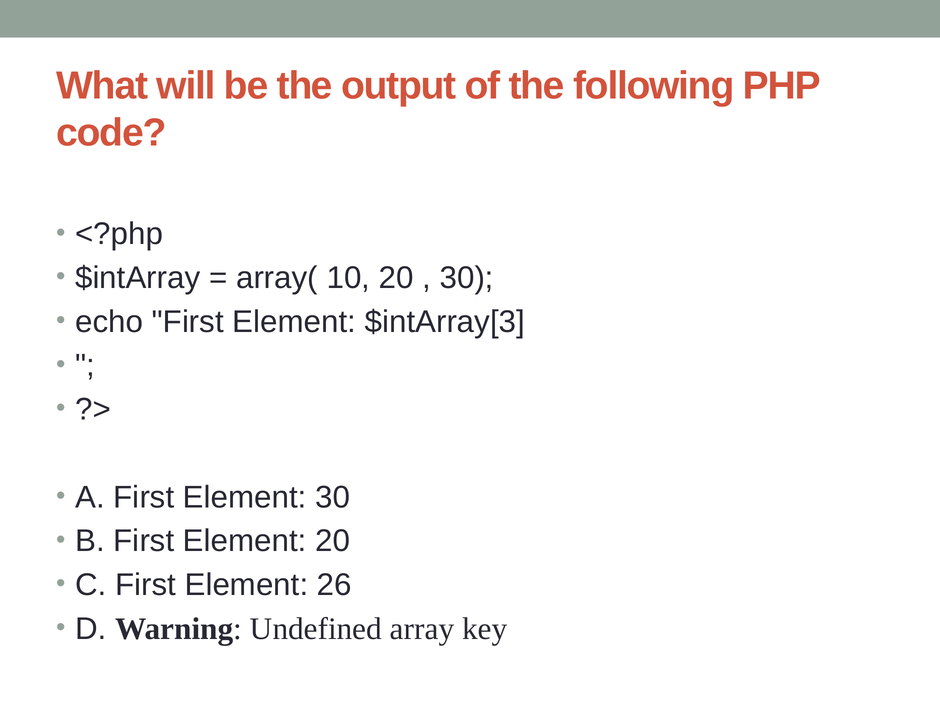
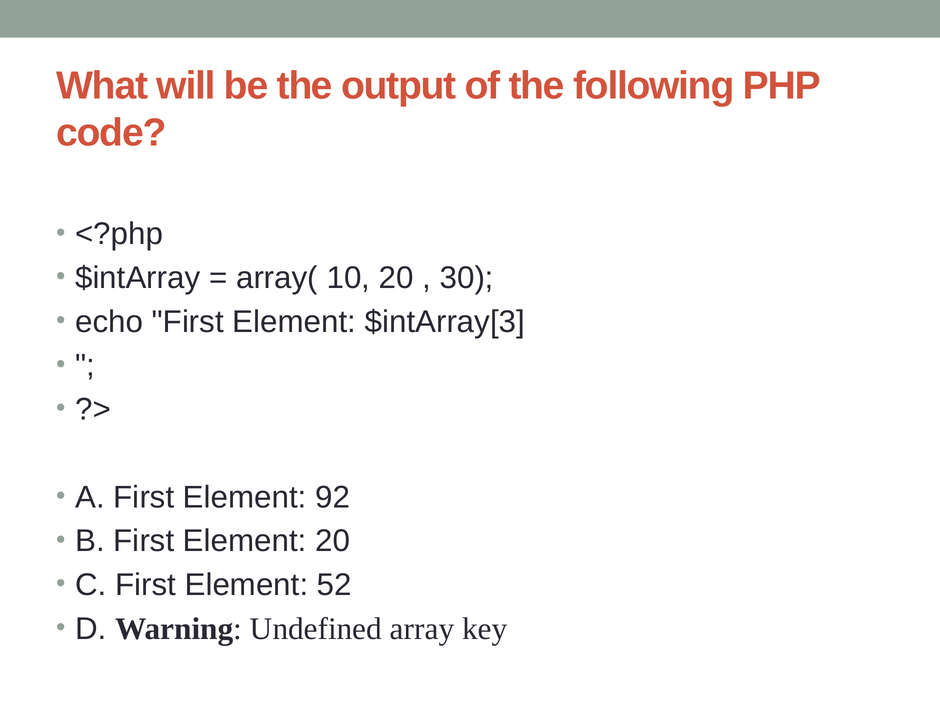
Element 30: 30 -> 92
26: 26 -> 52
